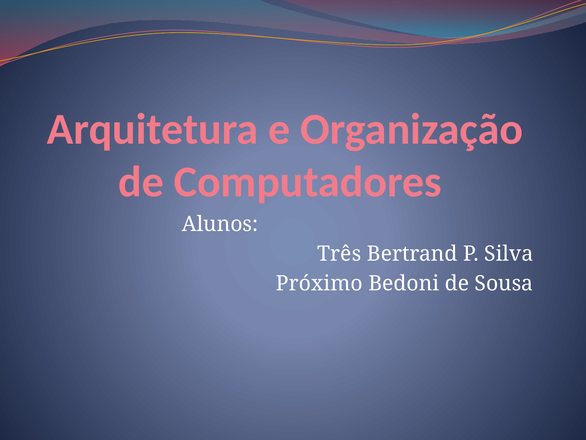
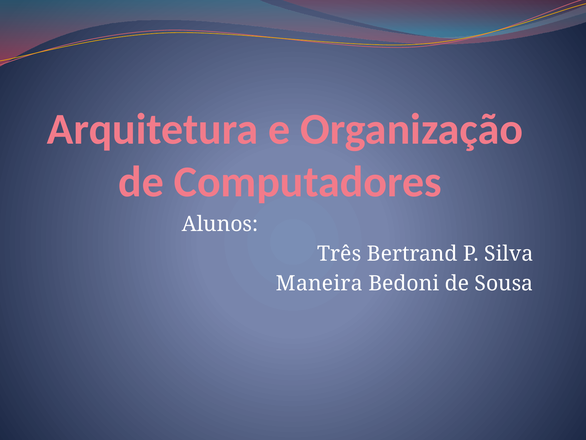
Próximo: Próximo -> Maneira
